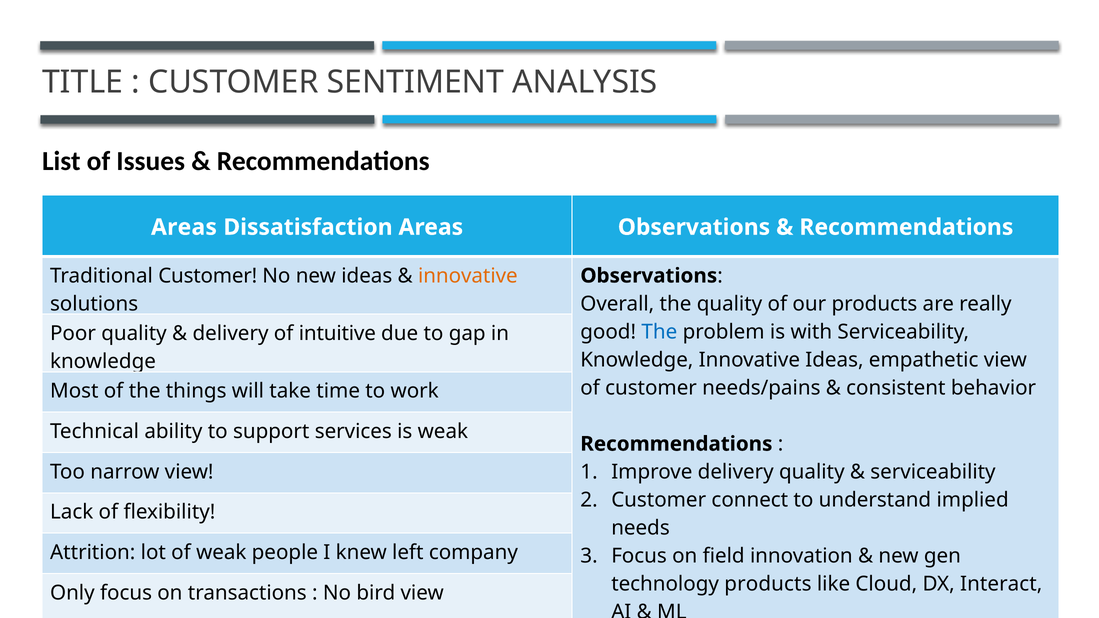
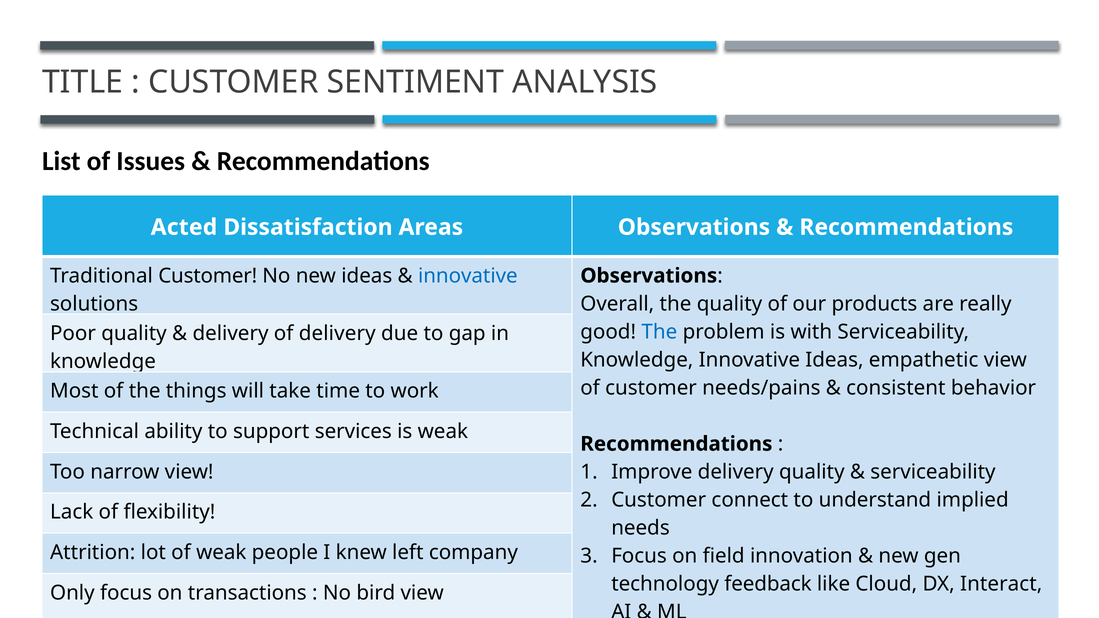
Areas at (184, 227): Areas -> Acted
innovative at (468, 276) colour: orange -> blue
of intuitive: intuitive -> delivery
technology products: products -> feedback
